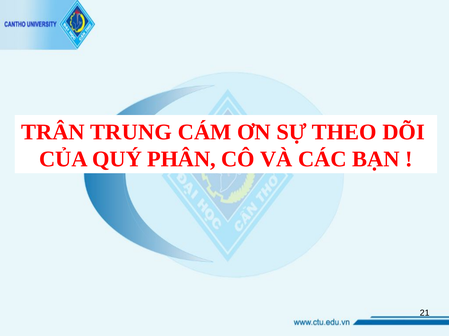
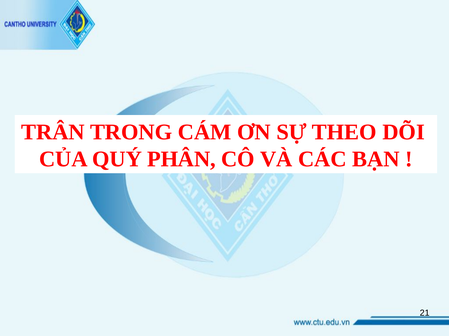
TRUNG: TRUNG -> TRONG
